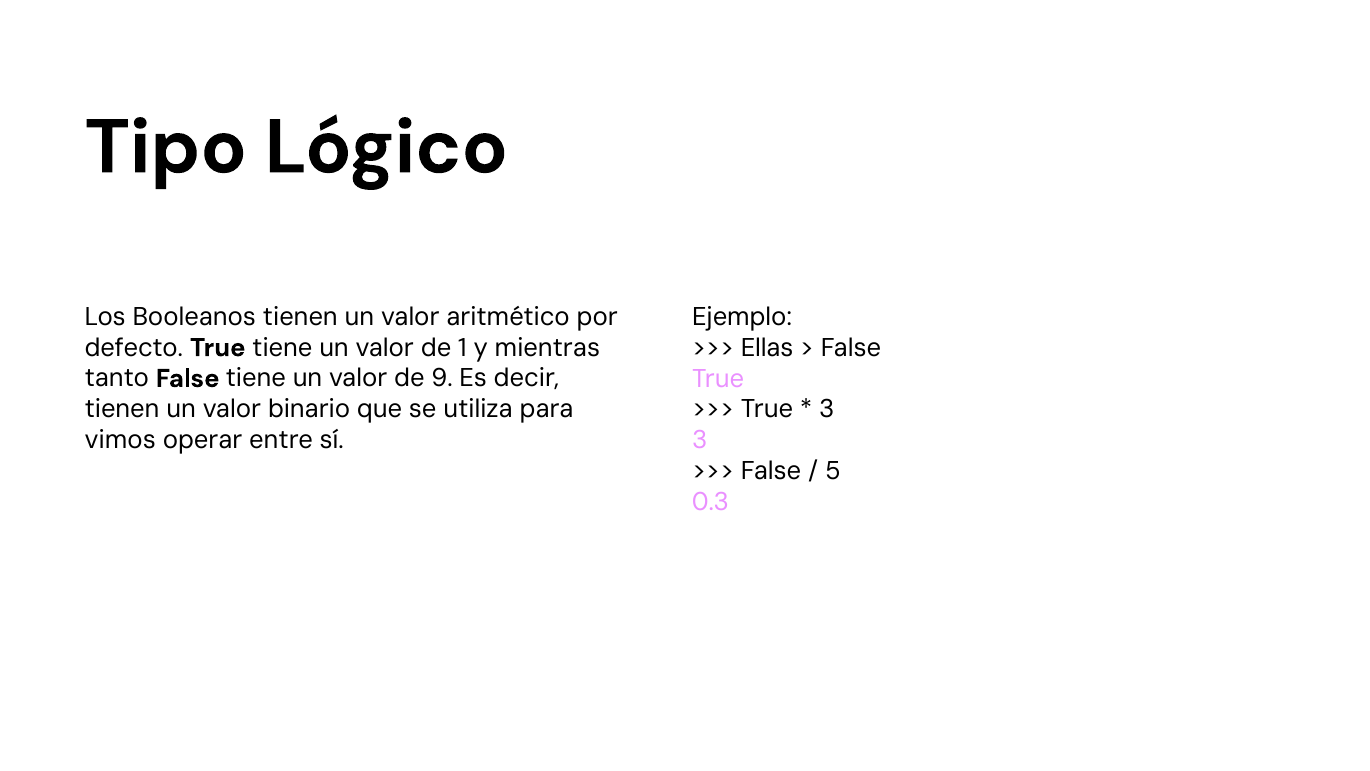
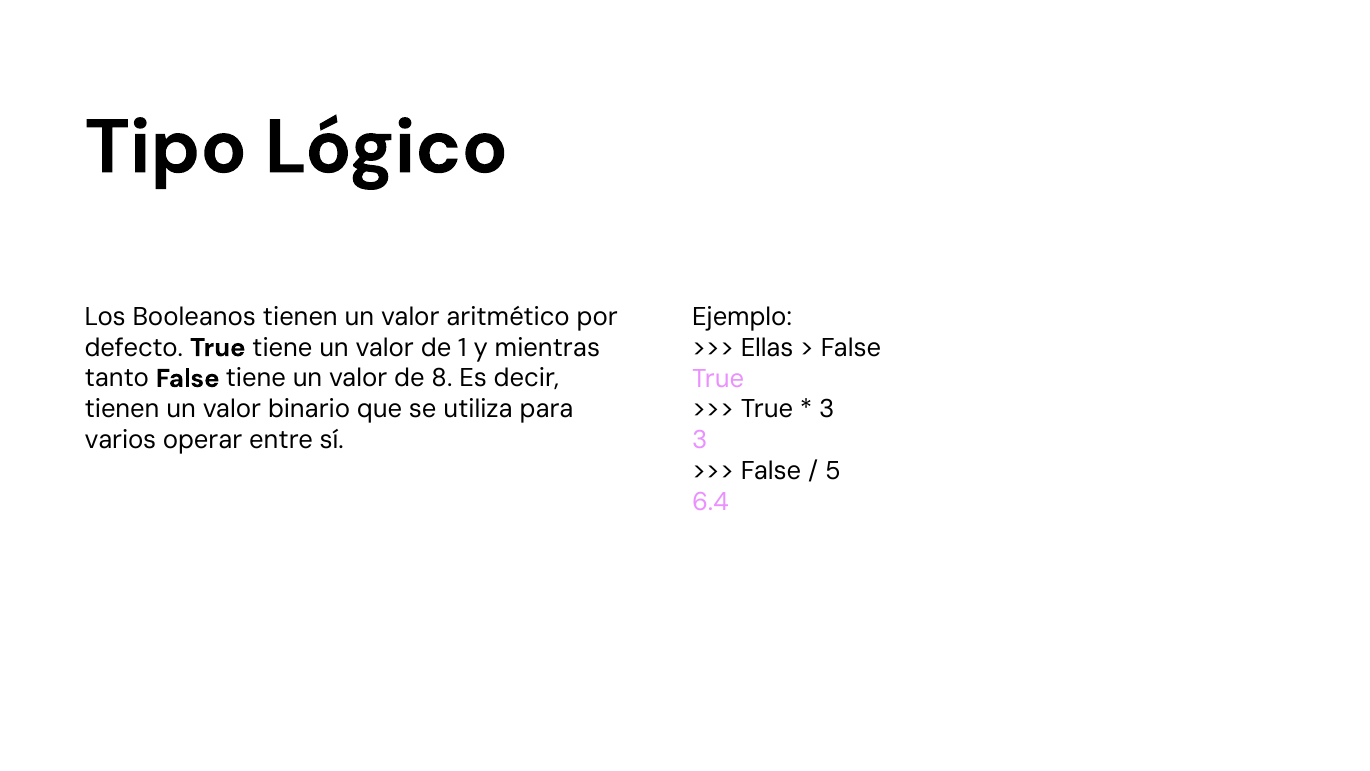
9: 9 -> 8
vimos: vimos -> varios
0.3: 0.3 -> 6.4
